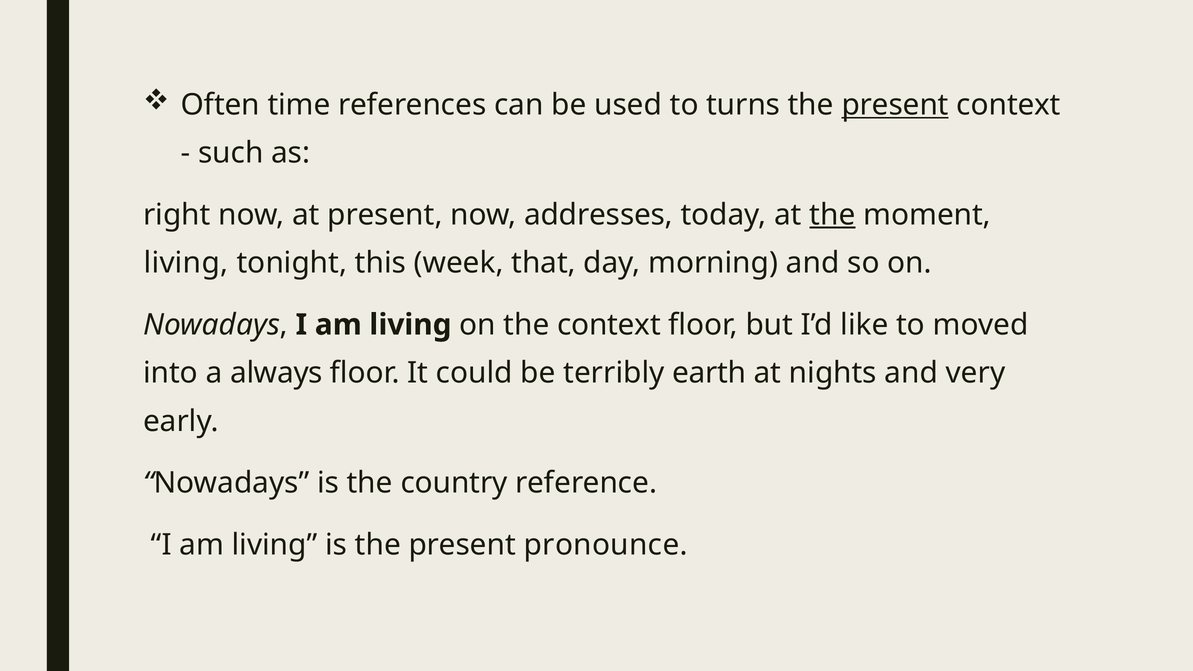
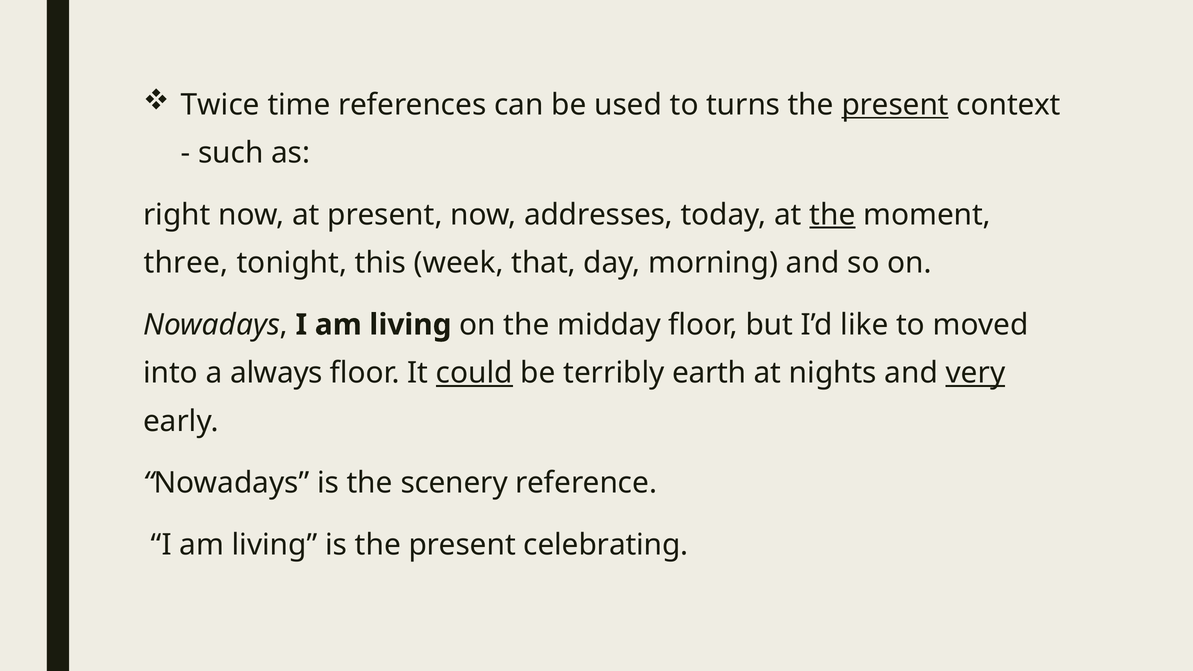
Often: Often -> Twice
living at (186, 263): living -> three
the context: context -> midday
could underline: none -> present
very underline: none -> present
country: country -> scenery
pronounce: pronounce -> celebrating
